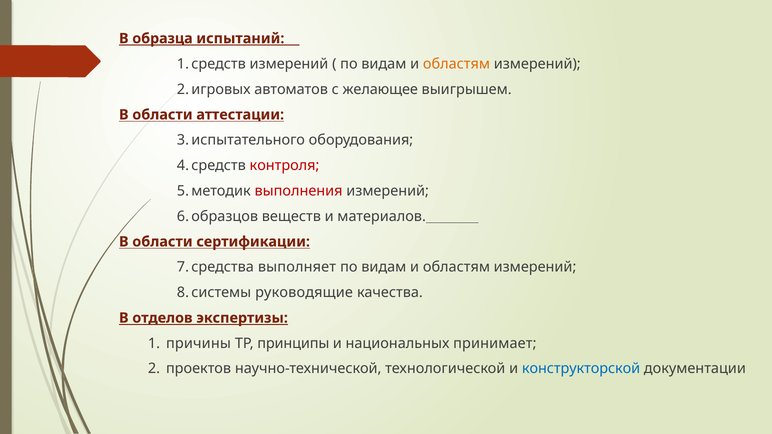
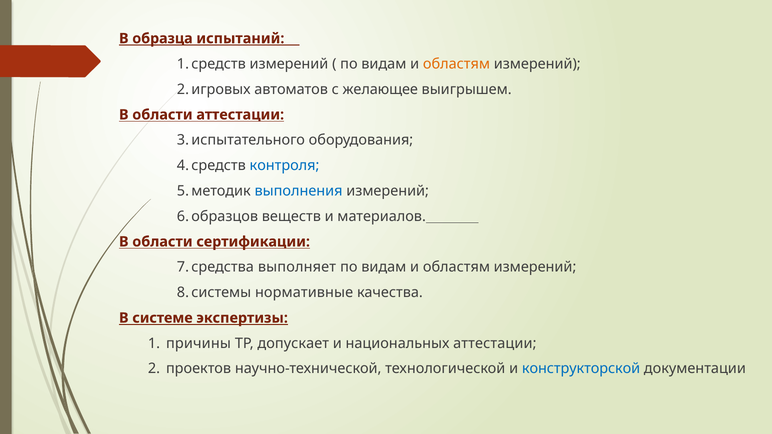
контроля colour: red -> blue
выполнения colour: red -> blue
руководящие: руководящие -> нормативные
отделов: отделов -> системе
принципы: принципы -> допускает
национальных принимает: принимает -> аттестации
